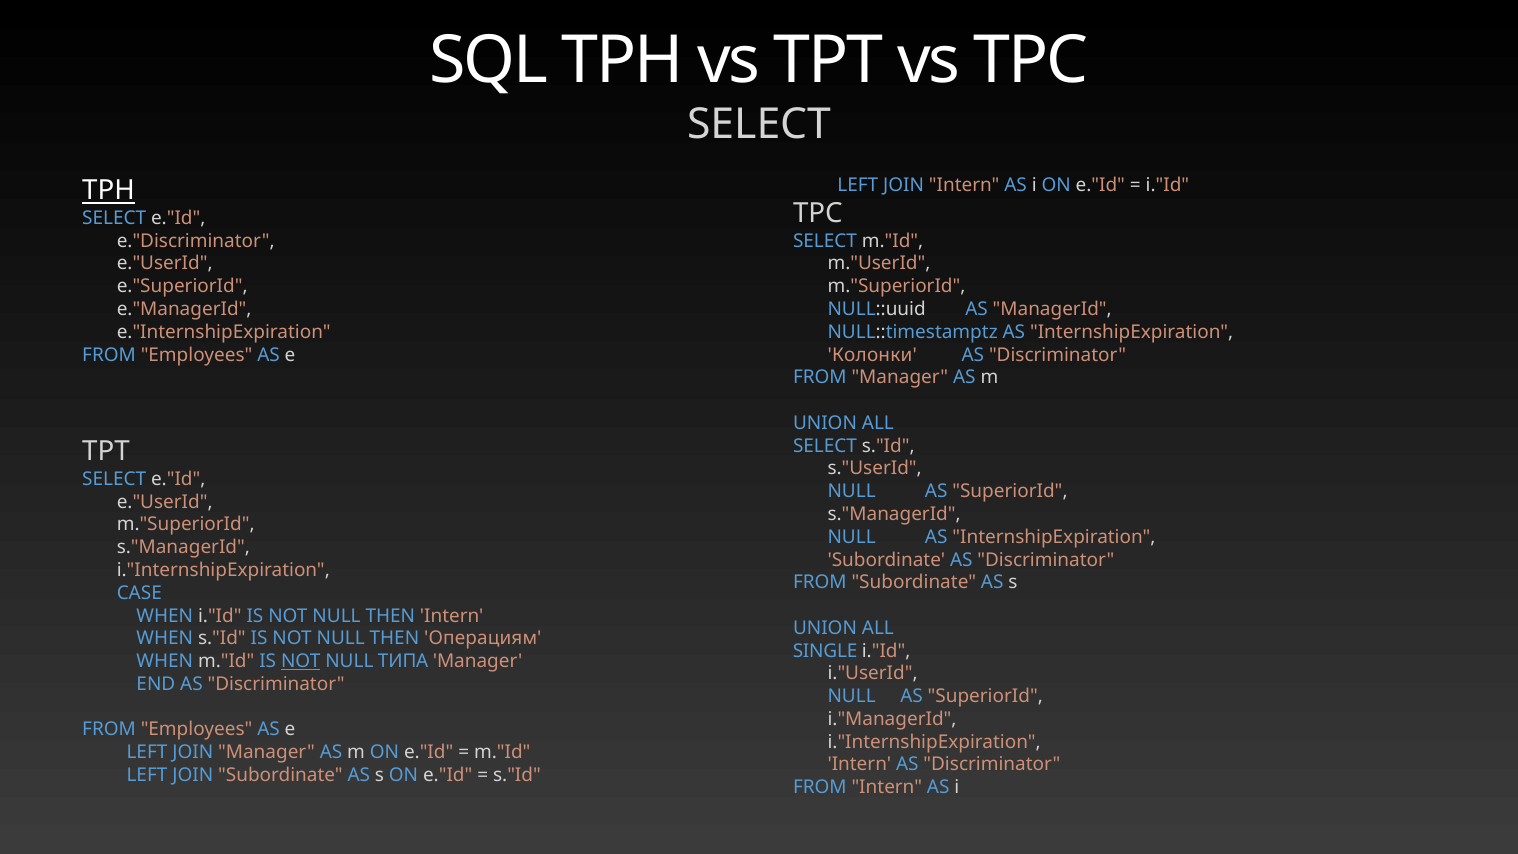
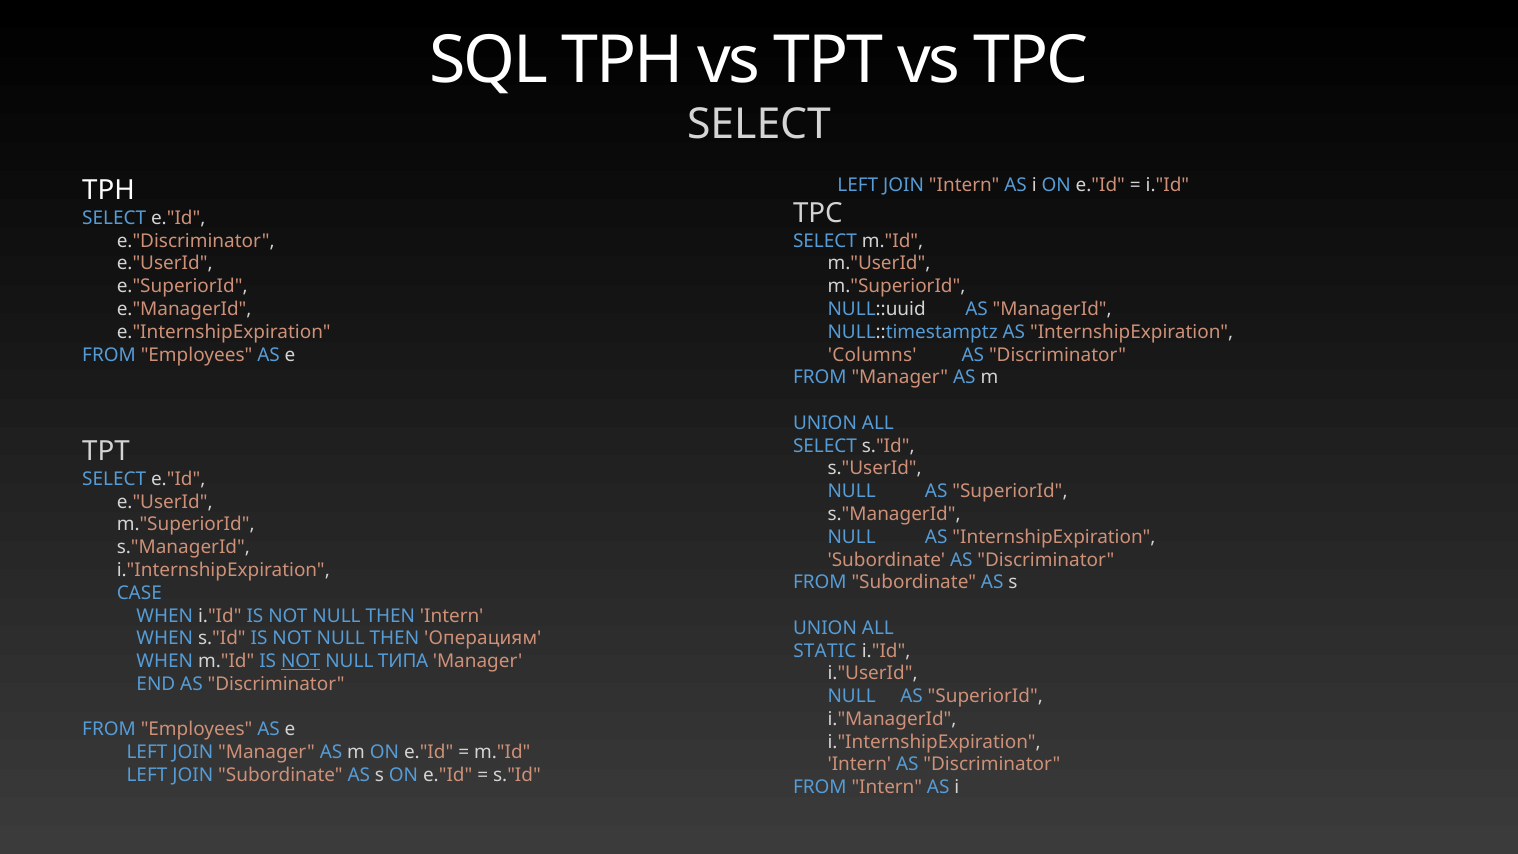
TPH at (109, 191) underline: present -> none
Колонки: Колонки -> Columns
SINGLE: SINGLE -> STATIC
